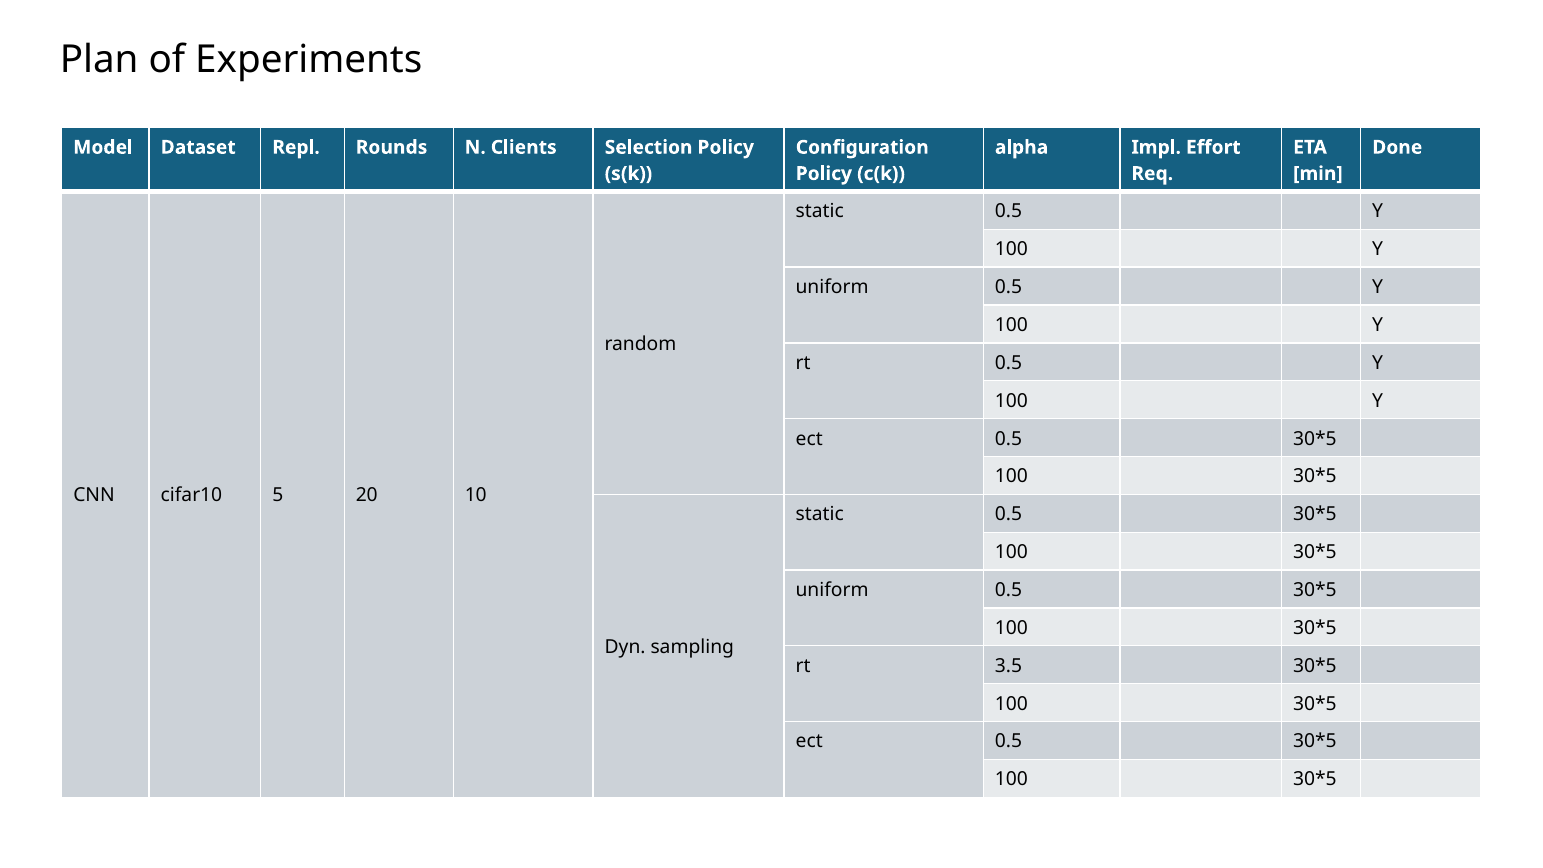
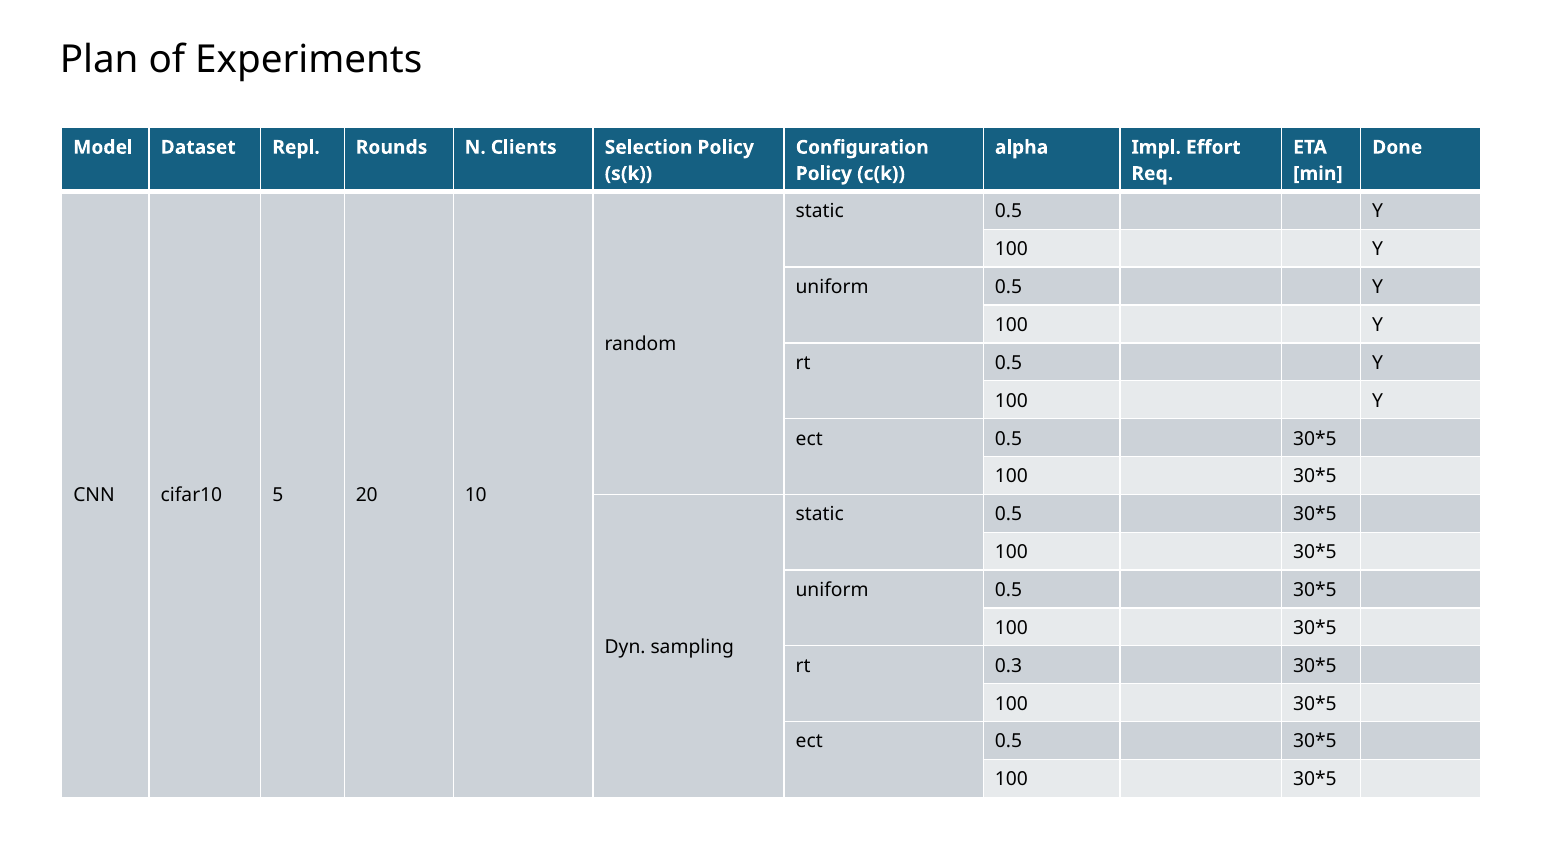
3.5: 3.5 -> 0.3
